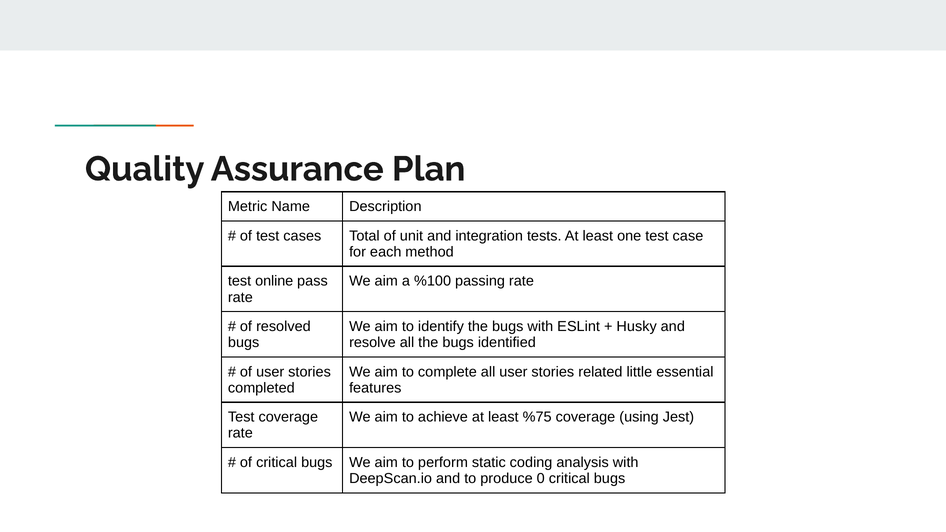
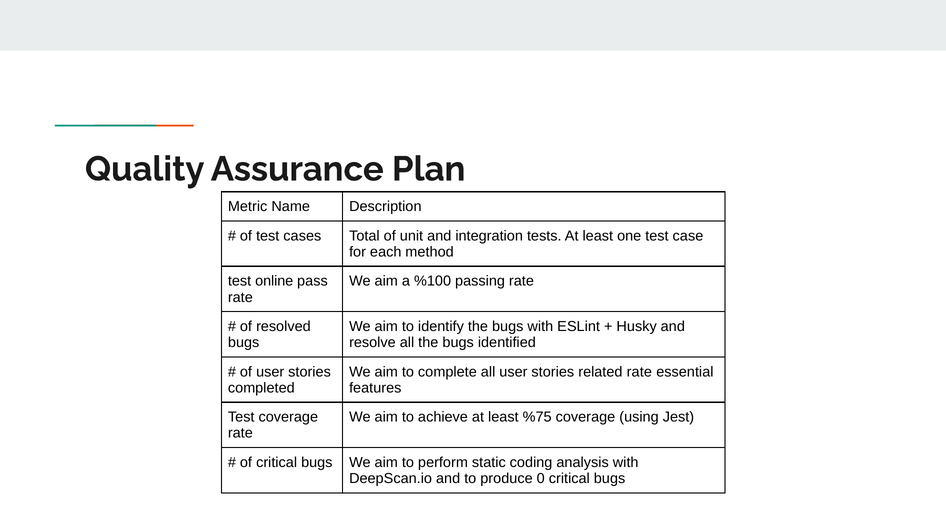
related little: little -> rate
